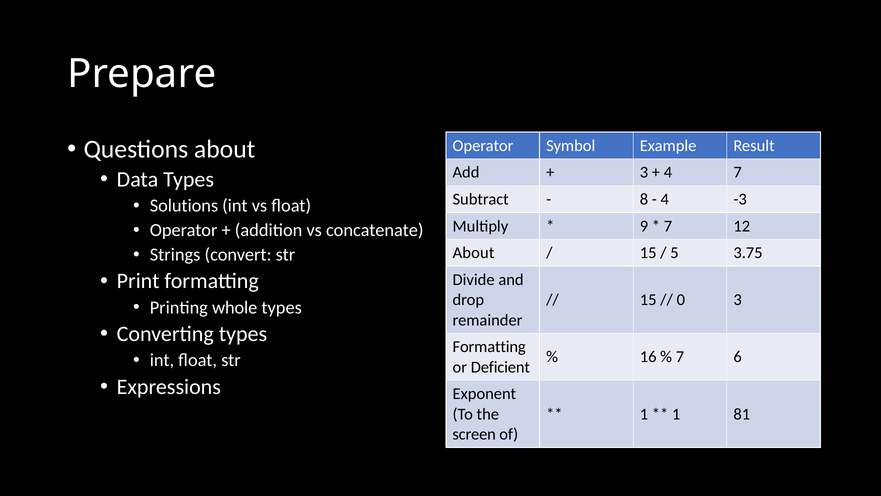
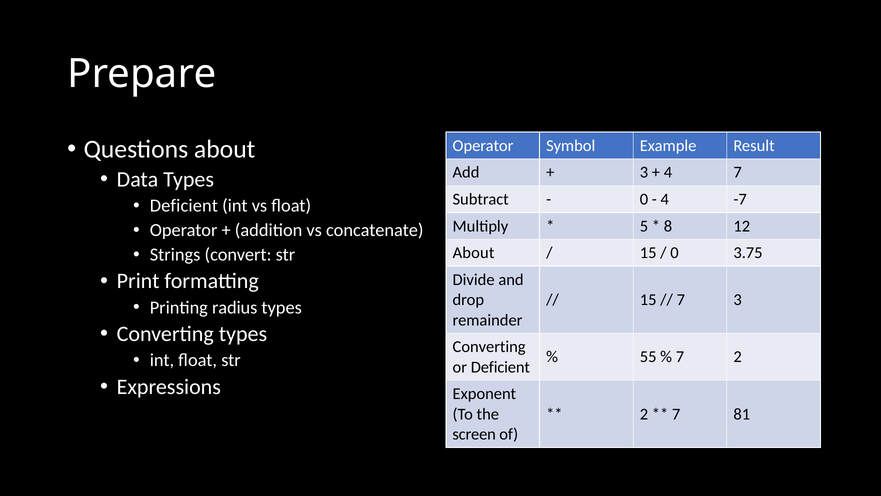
8 at (644, 199): 8 -> 0
-3: -3 -> -7
Solutions at (184, 206): Solutions -> Deficient
9: 9 -> 5
7 at (668, 226): 7 -> 8
5 at (674, 253): 5 -> 0
0 at (681, 300): 0 -> 7
whole: whole -> radius
Formatting at (489, 347): Formatting -> Converting
16: 16 -> 55
7 6: 6 -> 2
1 at (644, 414): 1 -> 2
1 at (676, 414): 1 -> 7
